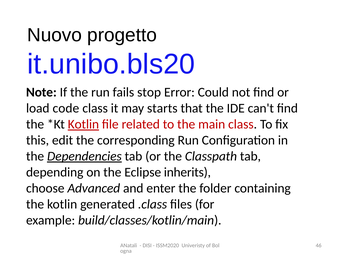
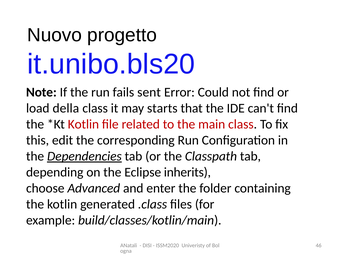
stop: stop -> sent
code: code -> della
Kotlin at (83, 124) underline: present -> none
